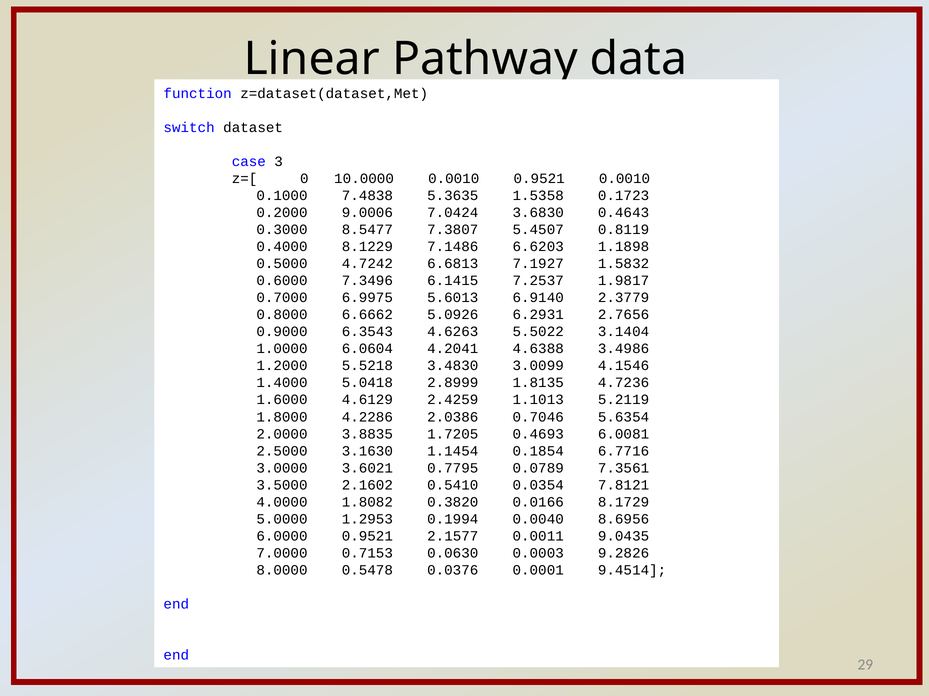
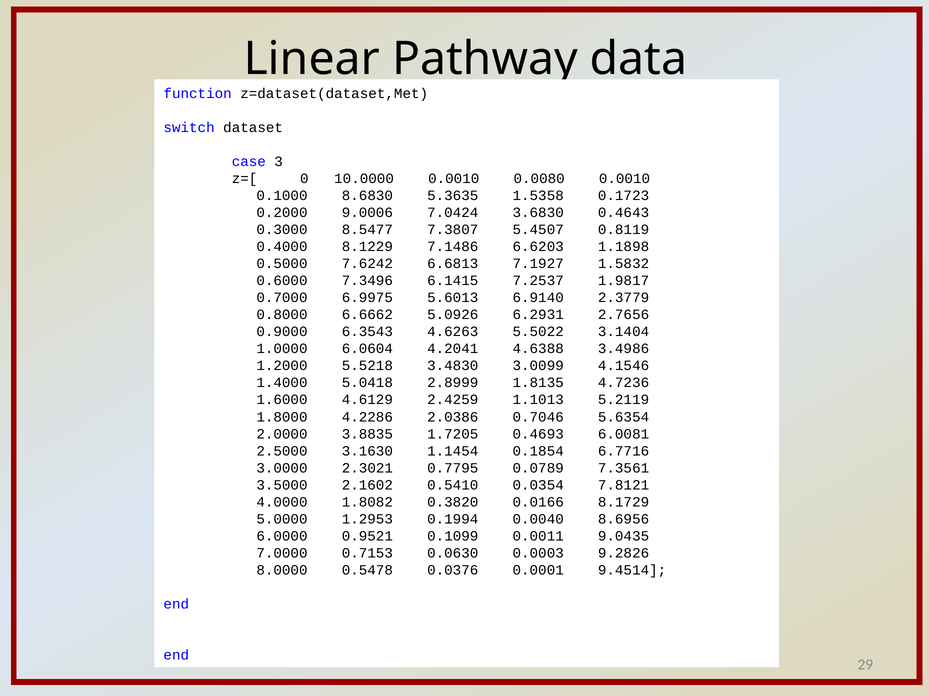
0.0010 0.9521: 0.9521 -> 0.0080
7.4838: 7.4838 -> 8.6830
4.7242: 4.7242 -> 7.6242
3.6021: 3.6021 -> 2.3021
2.1577: 2.1577 -> 0.1099
